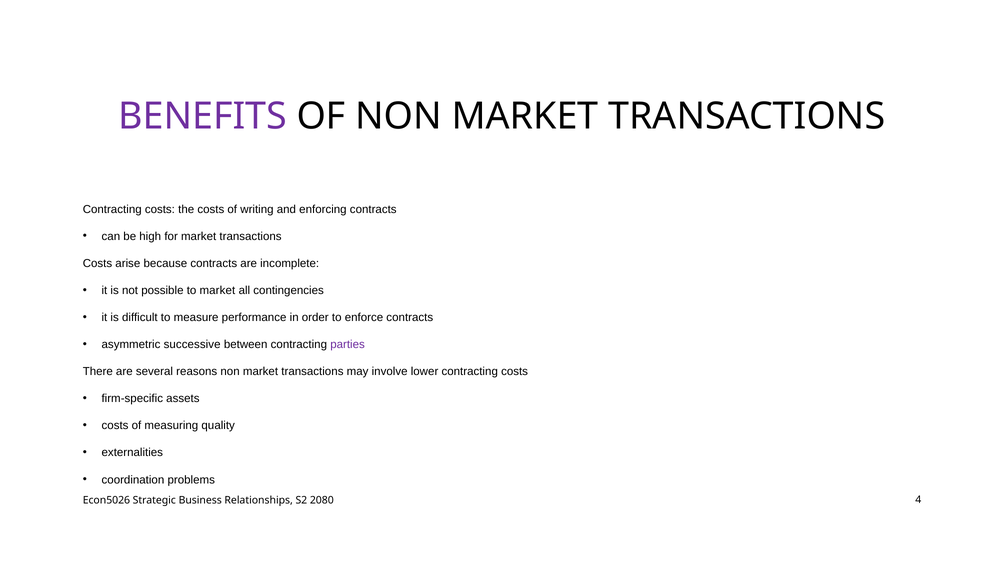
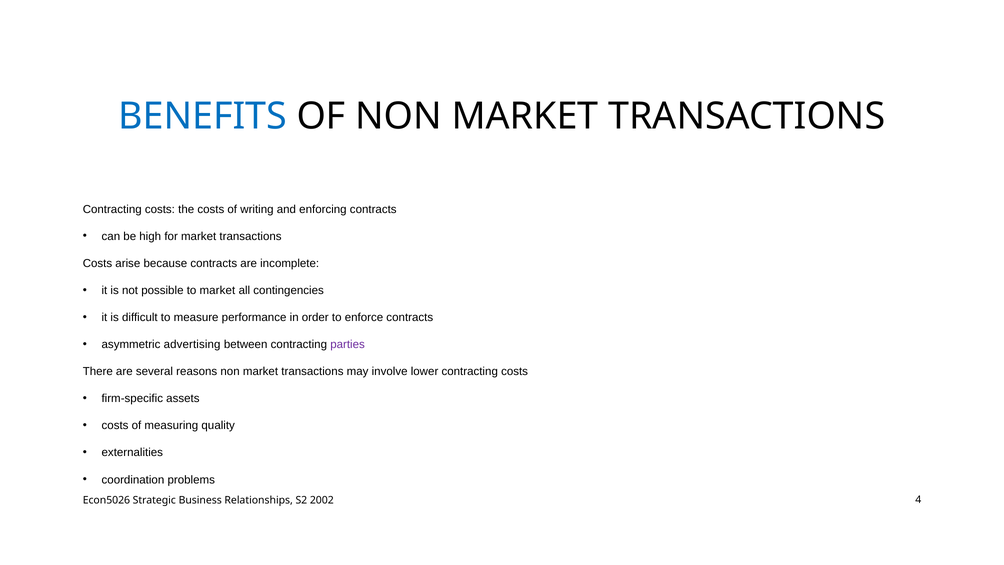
BENEFITS colour: purple -> blue
successive: successive -> advertising
2080: 2080 -> 2002
